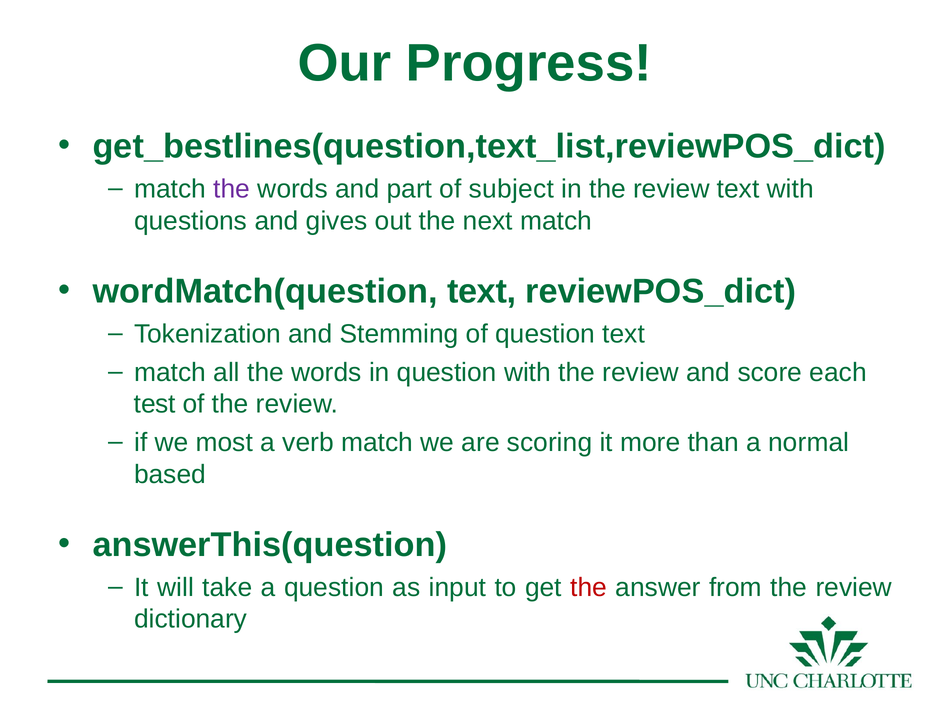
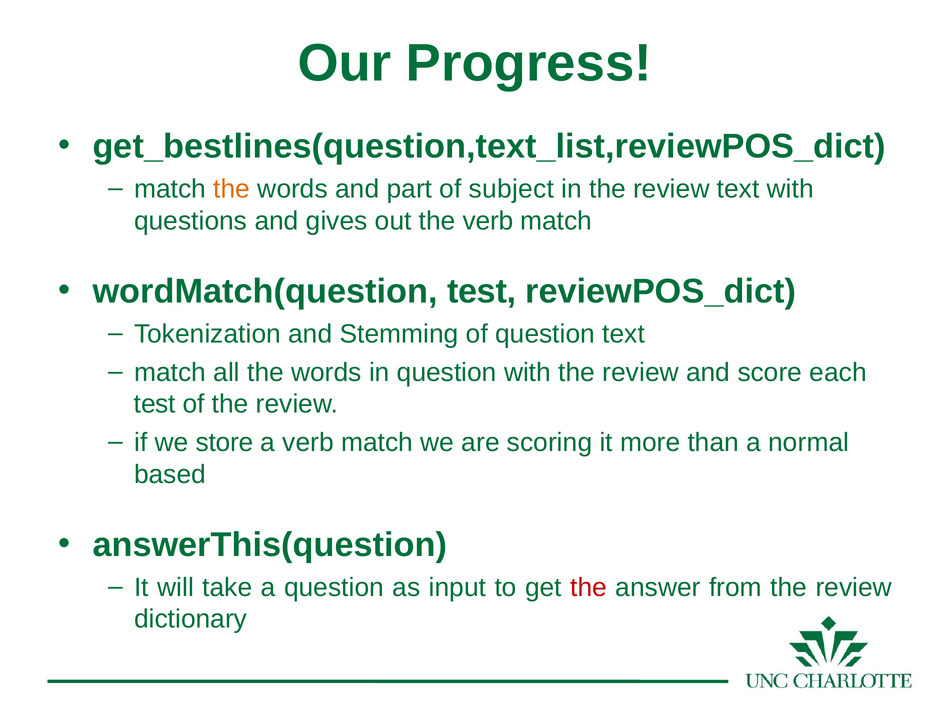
the at (232, 189) colour: purple -> orange
the next: next -> verb
wordMatch(question text: text -> test
most: most -> store
